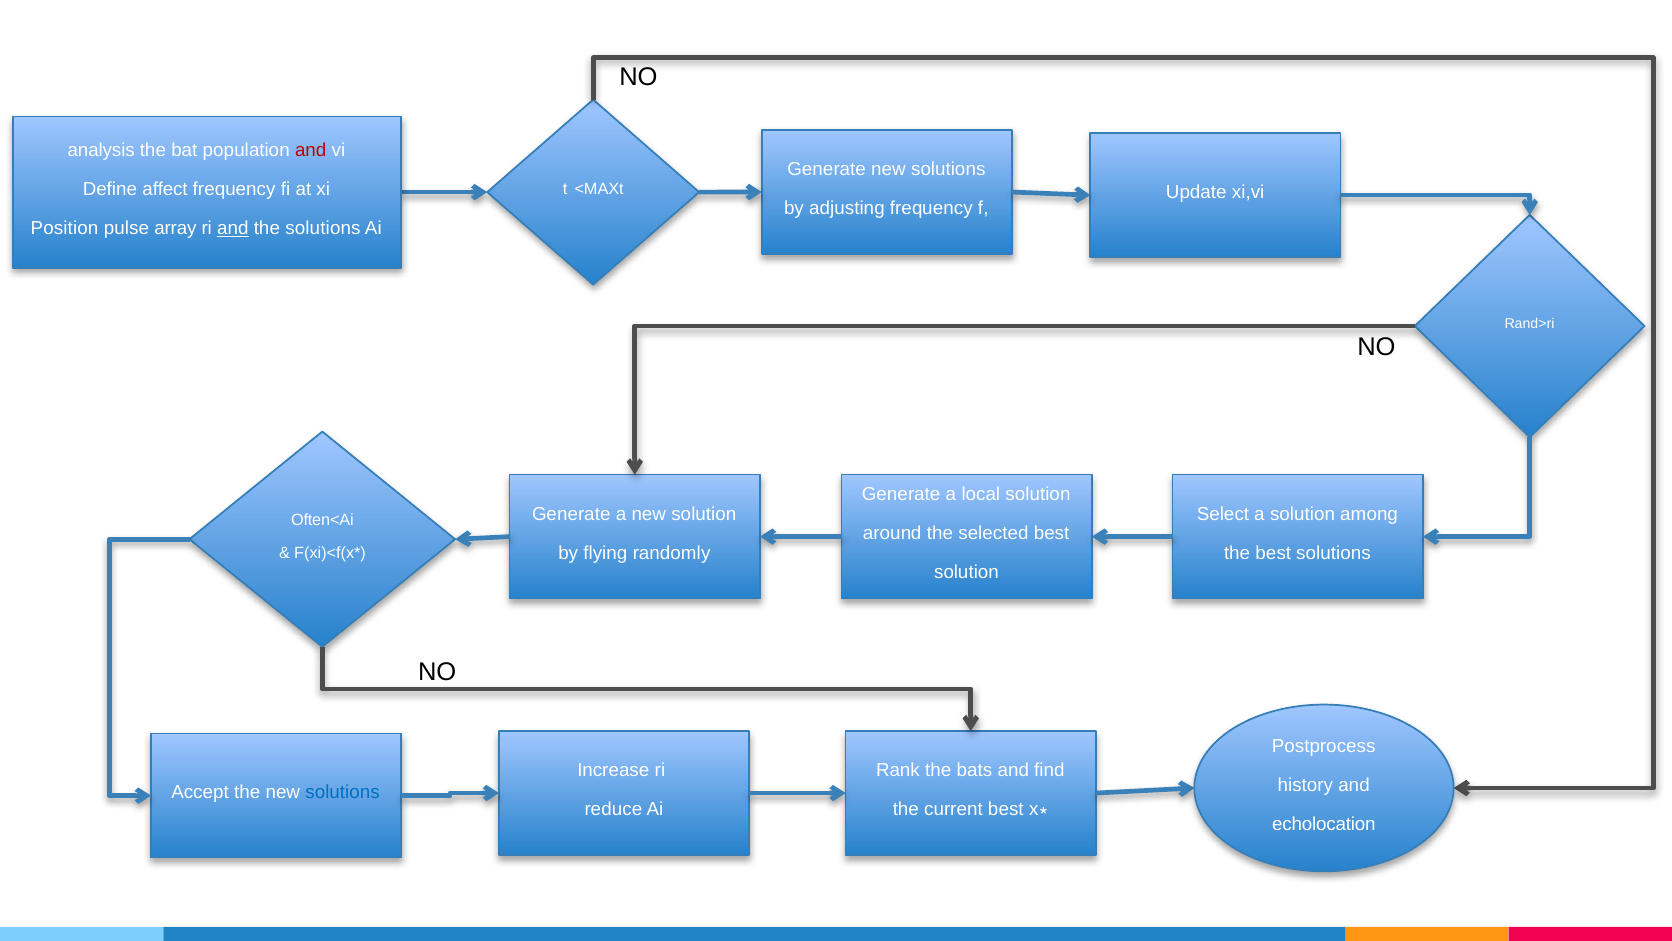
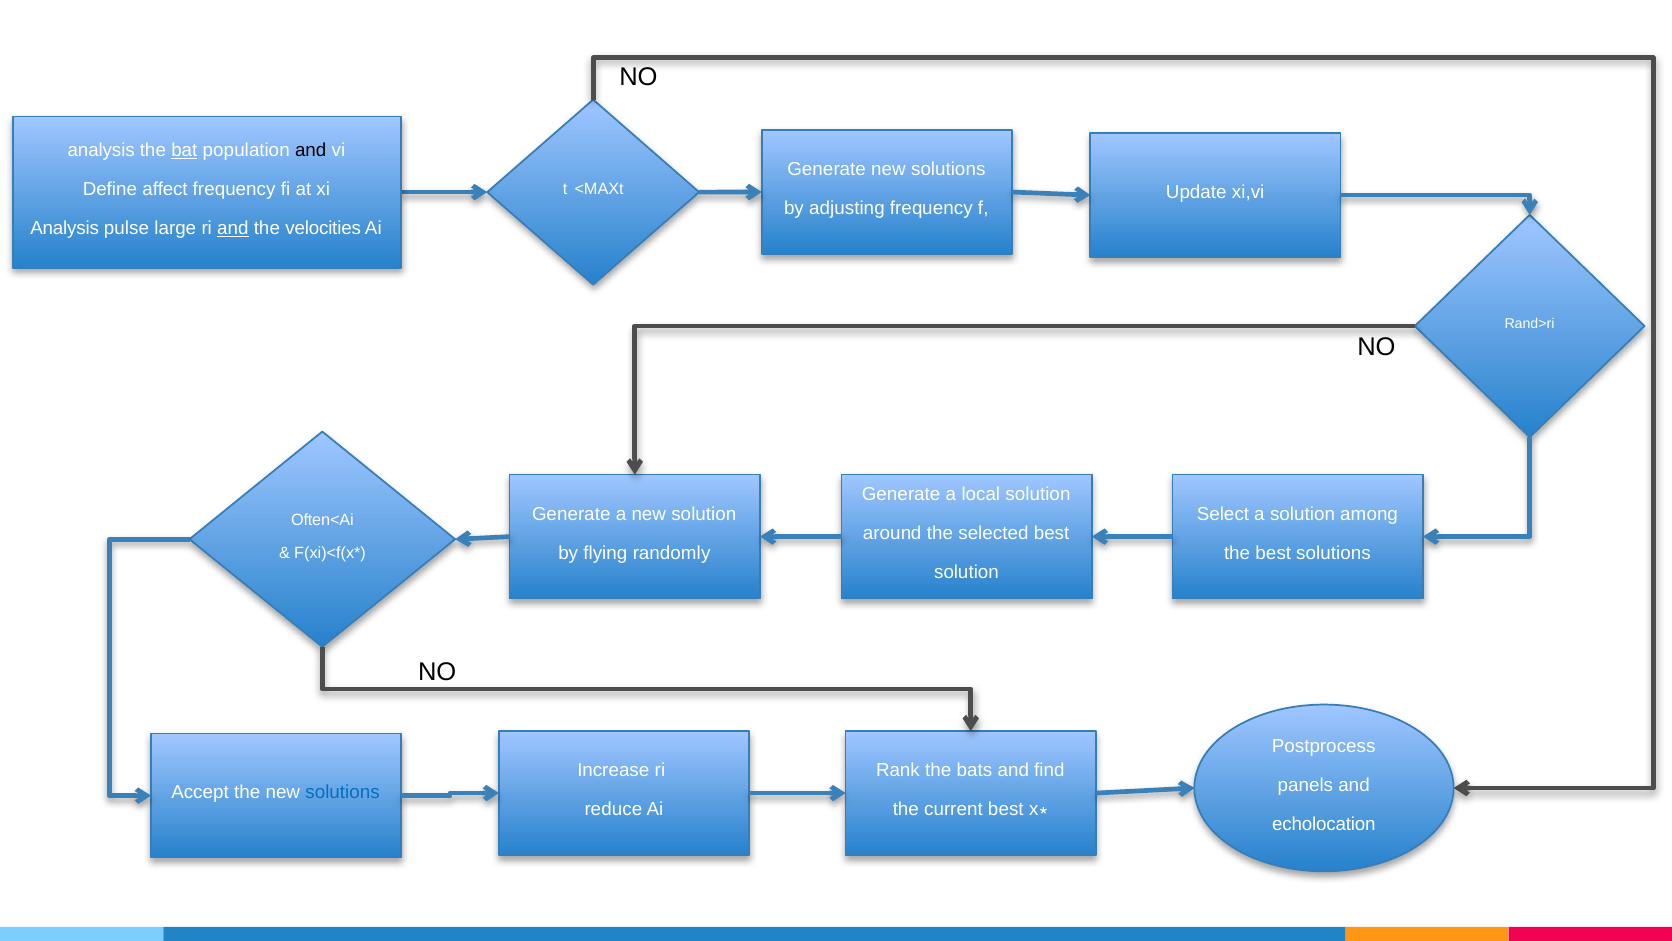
bat underline: none -> present
and at (311, 150) colour: red -> black
Position at (65, 228): Position -> Analysis
array: array -> large
the solutions: solutions -> velocities
history: history -> panels
